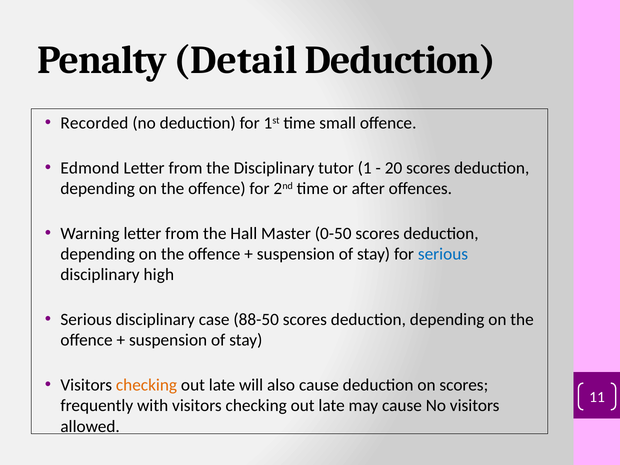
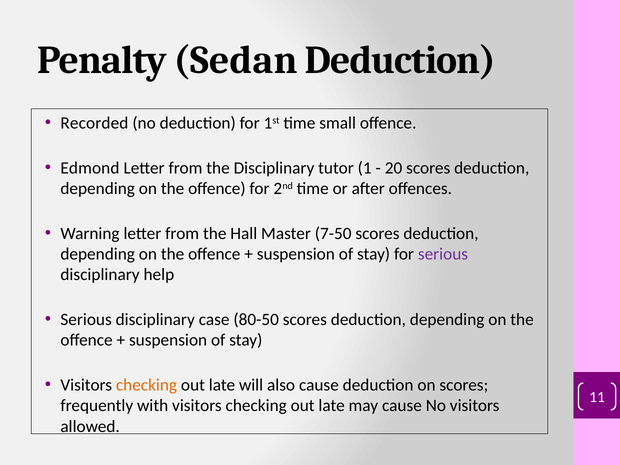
Detail: Detail -> Sedan
0-50: 0-50 -> 7-50
serious at (443, 254) colour: blue -> purple
high: high -> help
88-50: 88-50 -> 80-50
